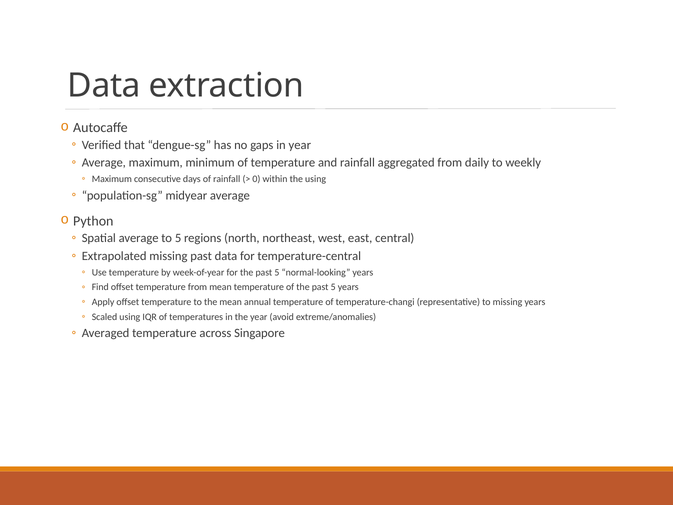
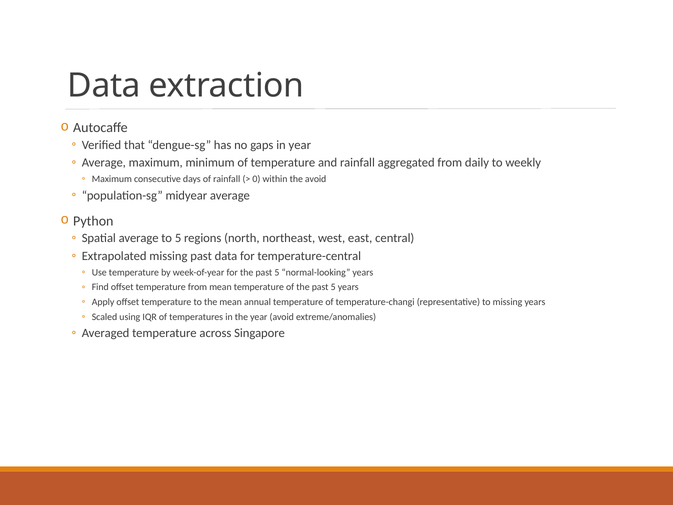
the using: using -> avoid
